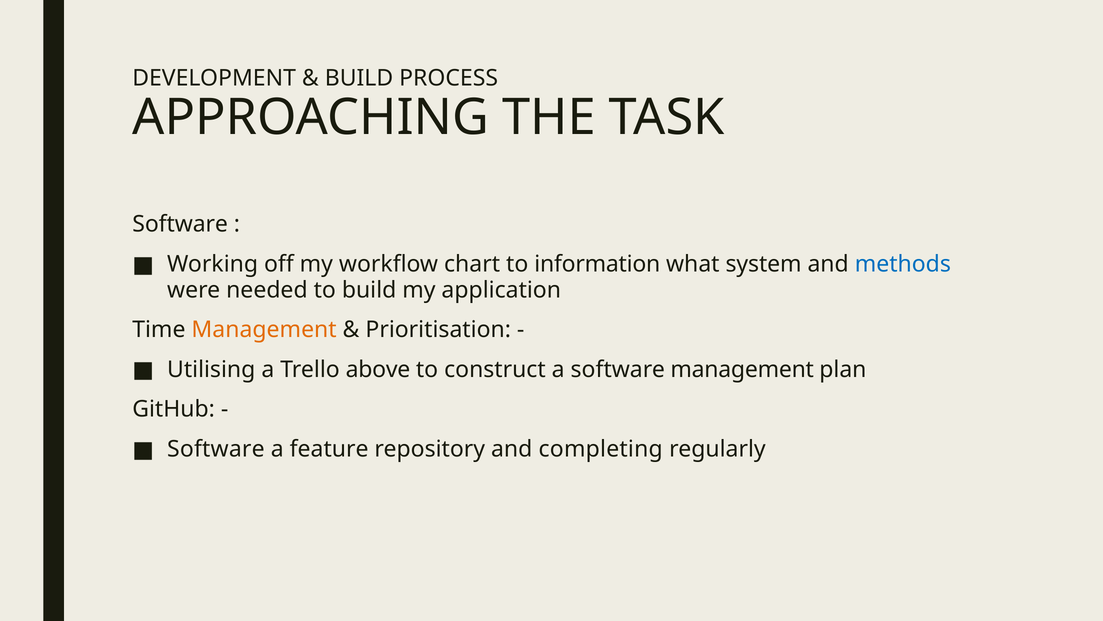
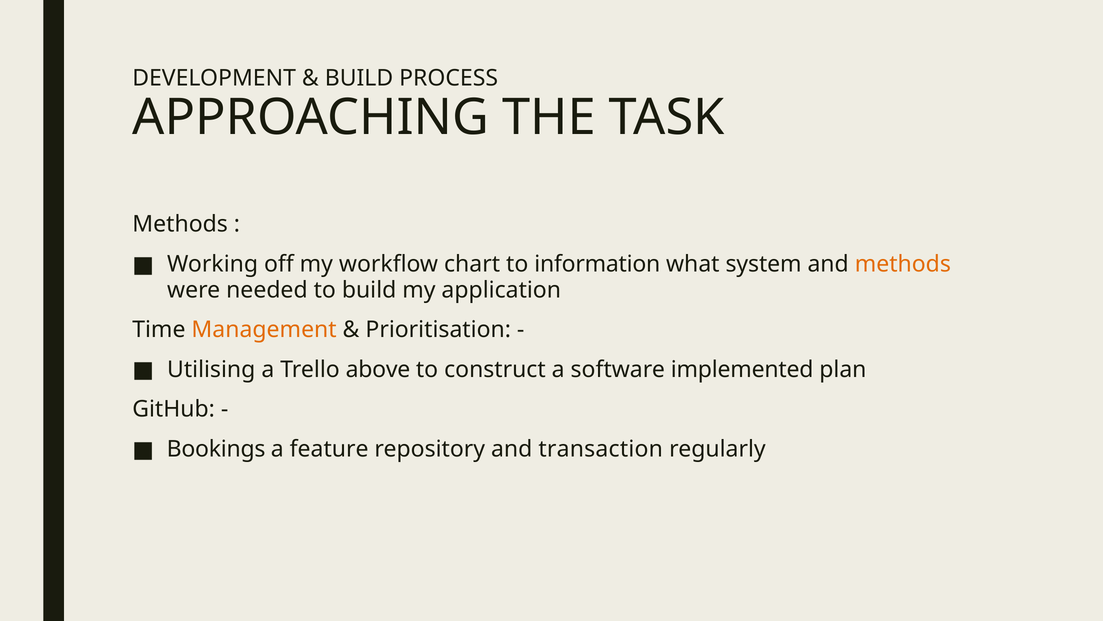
Software at (180, 224): Software -> Methods
methods at (903, 264) colour: blue -> orange
software management: management -> implemented
Software at (216, 449): Software -> Bookings
completing: completing -> transaction
